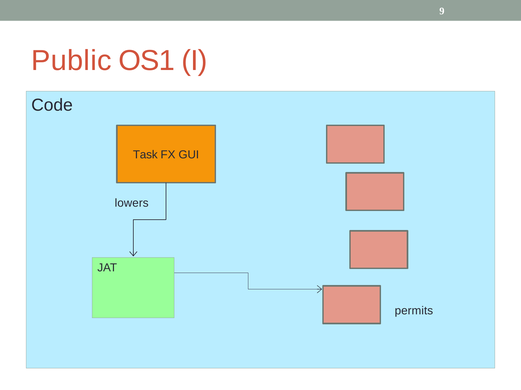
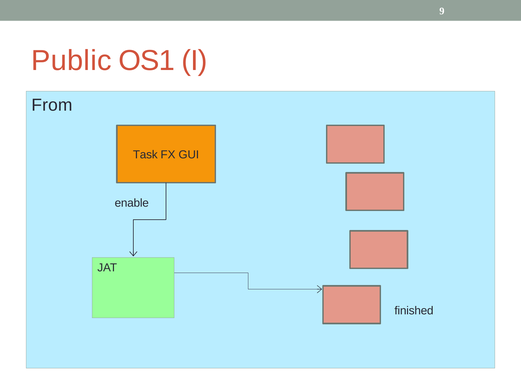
Code: Code -> From
lowers: lowers -> enable
permits: permits -> finished
